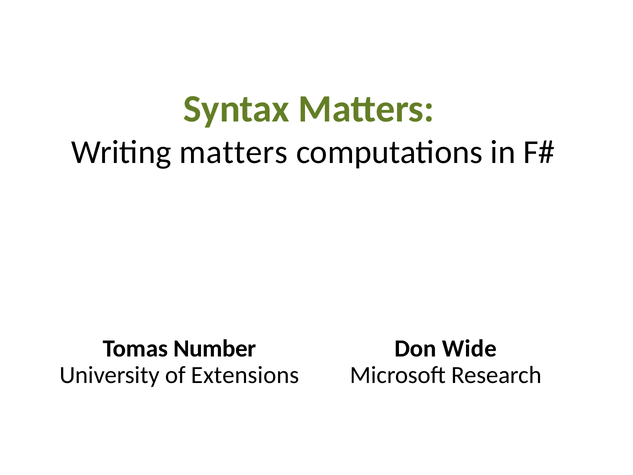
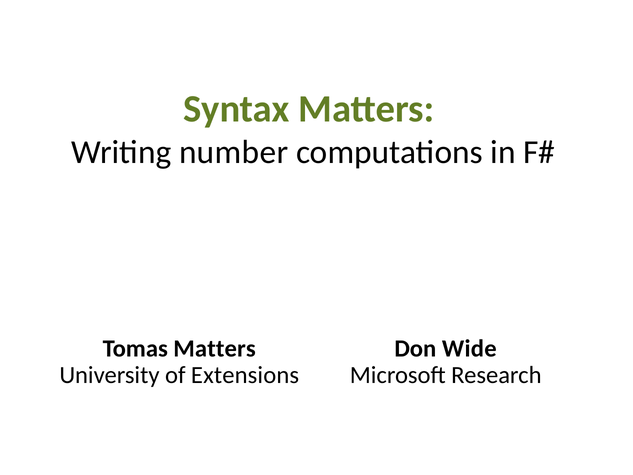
Writing matters: matters -> number
Tomas Number: Number -> Matters
